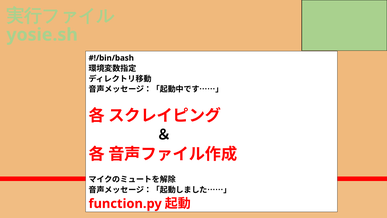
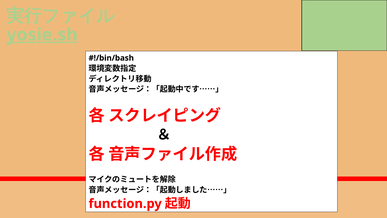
yosie.sh underline: none -> present
